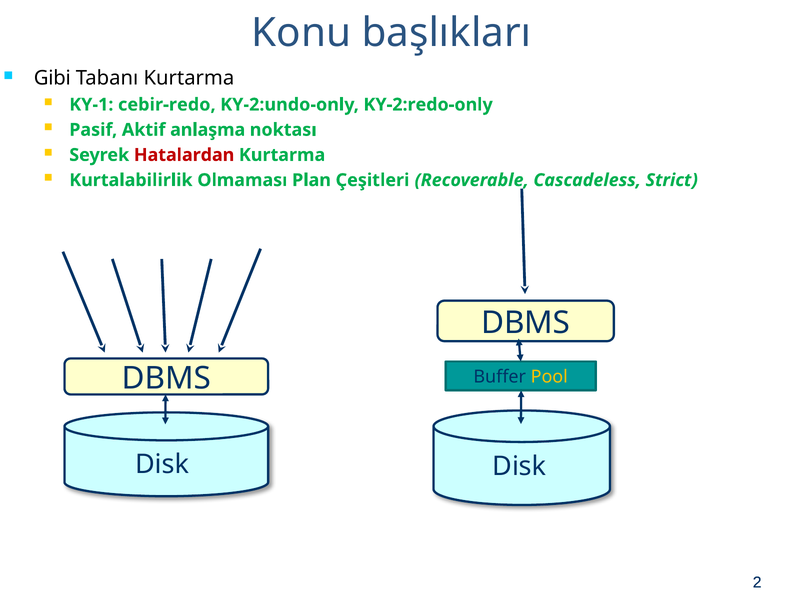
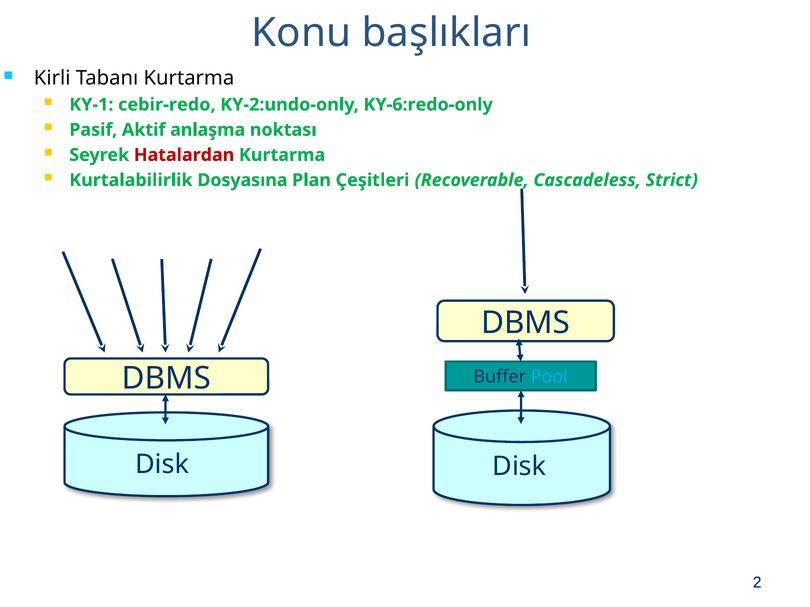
Gibi: Gibi -> Kirli
KY-2:redo-only: KY-2:redo-only -> KY-6:redo-only
Olmaması: Olmaması -> Dosyasına
Pool colour: yellow -> light blue
